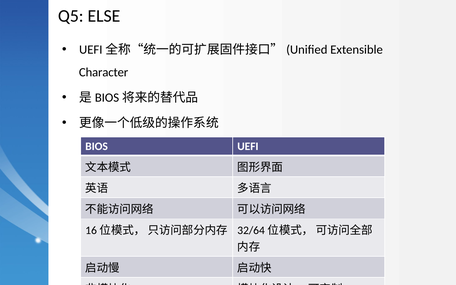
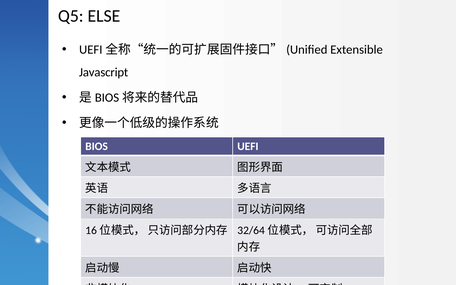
Character: Character -> Javascript
